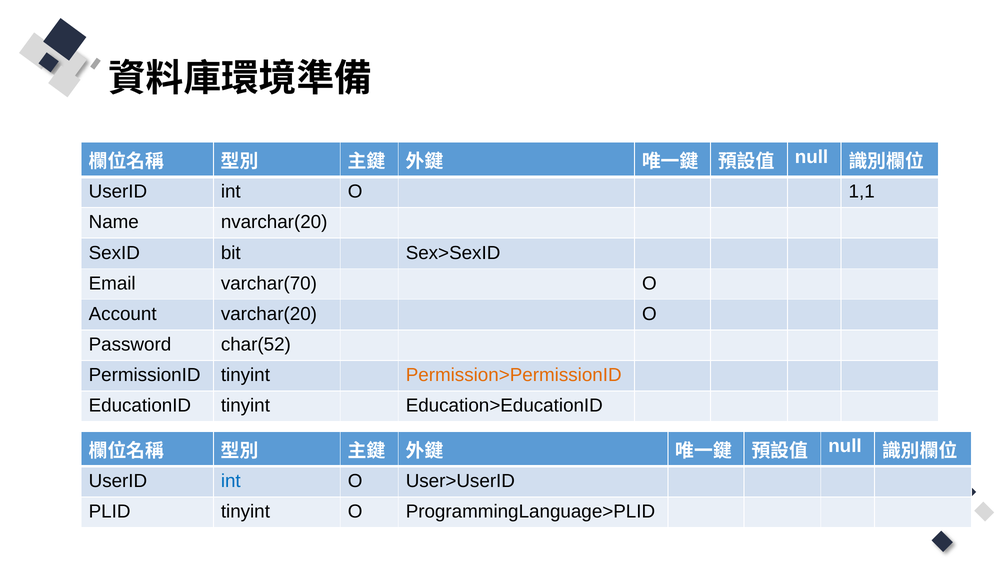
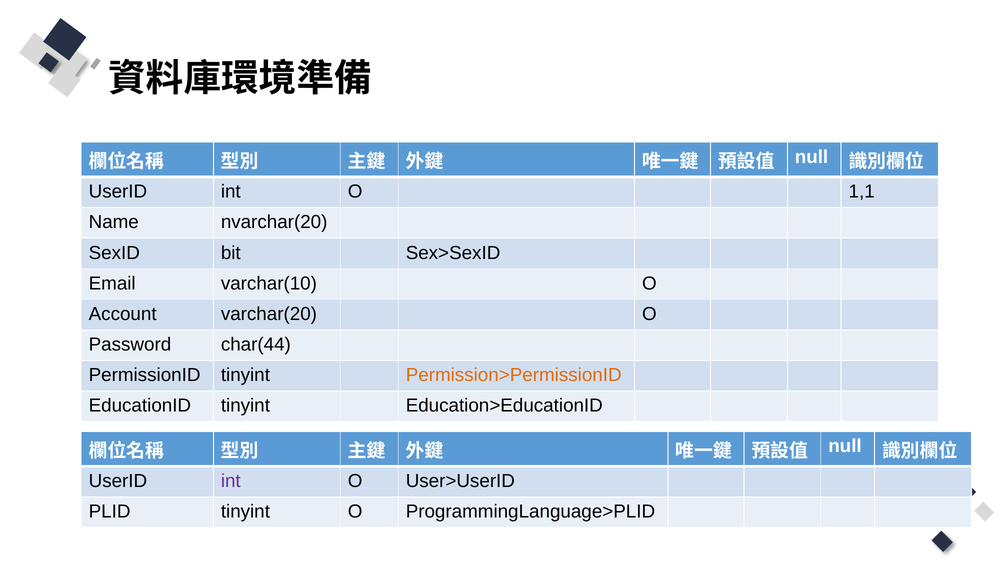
varchar(70: varchar(70 -> varchar(10
char(52: char(52 -> char(44
int at (231, 481) colour: blue -> purple
